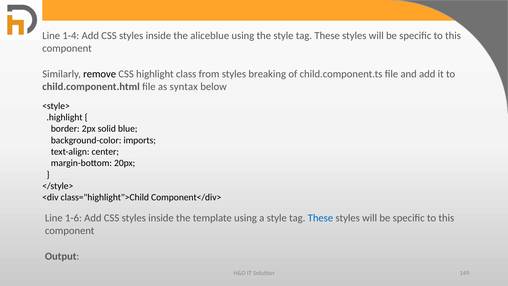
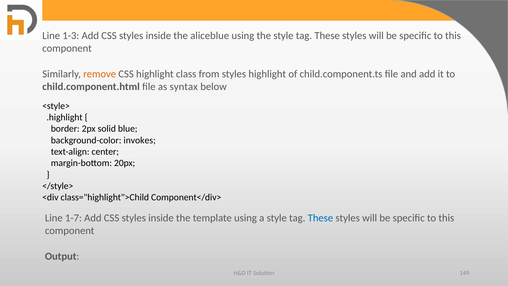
1-4: 1-4 -> 1-3
remove colour: black -> orange
styles breaking: breaking -> highlight
imports: imports -> invokes
1-6: 1-6 -> 1-7
